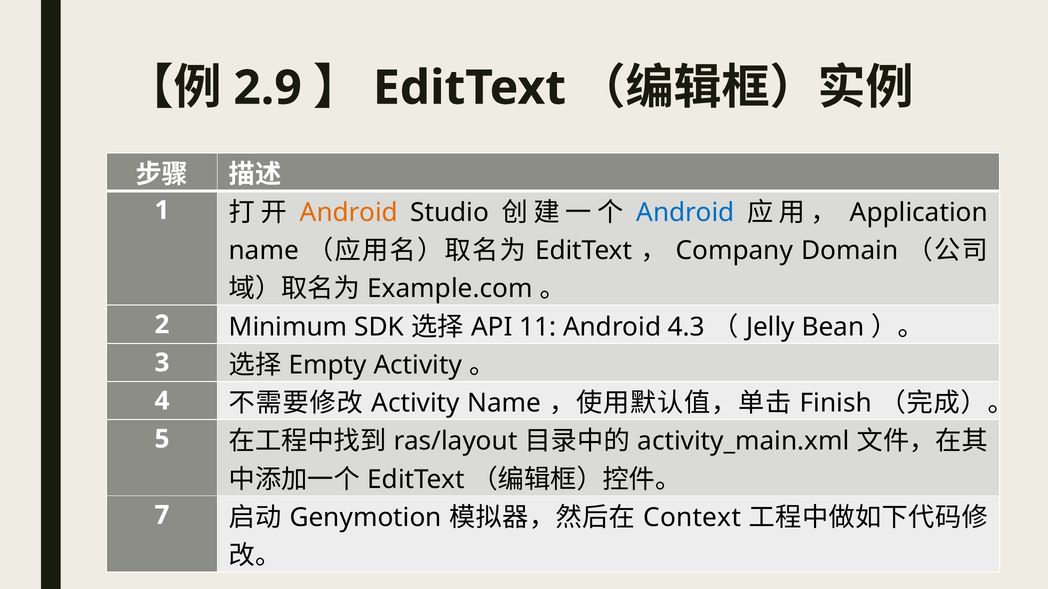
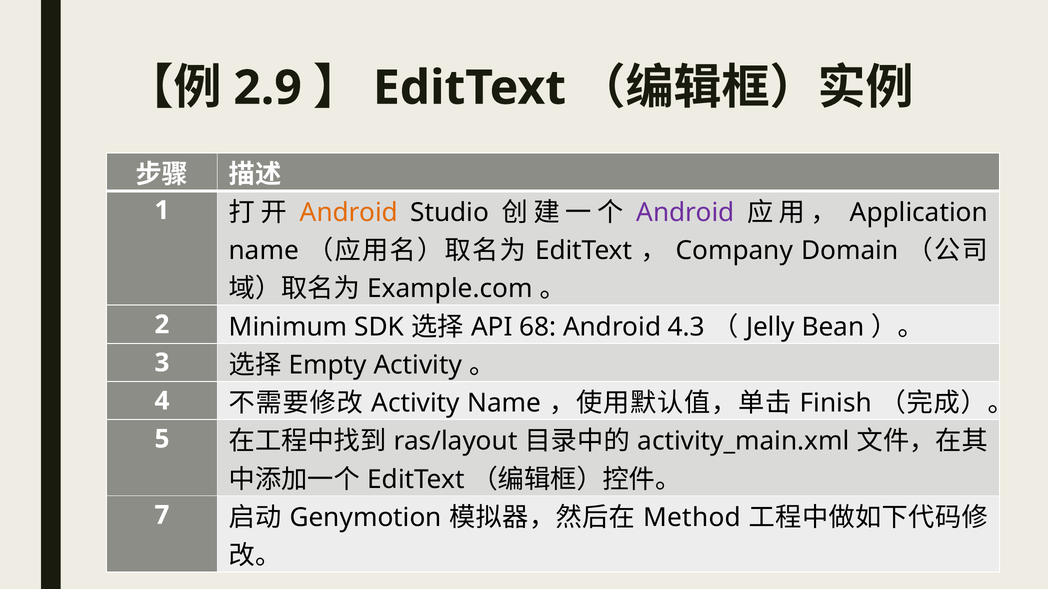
Android at (685, 213) colour: blue -> purple
11: 11 -> 68
Context: Context -> Method
